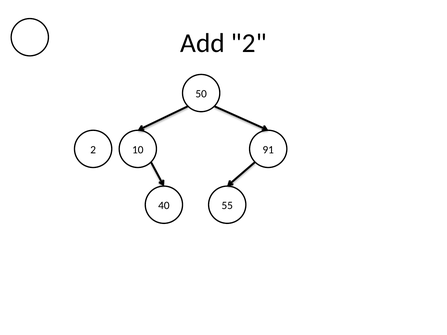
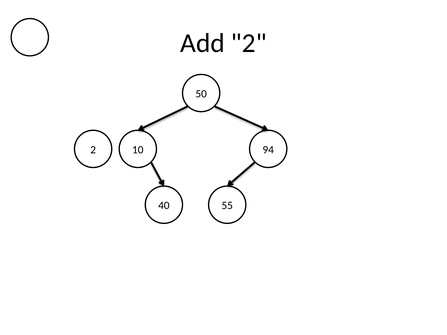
91: 91 -> 94
